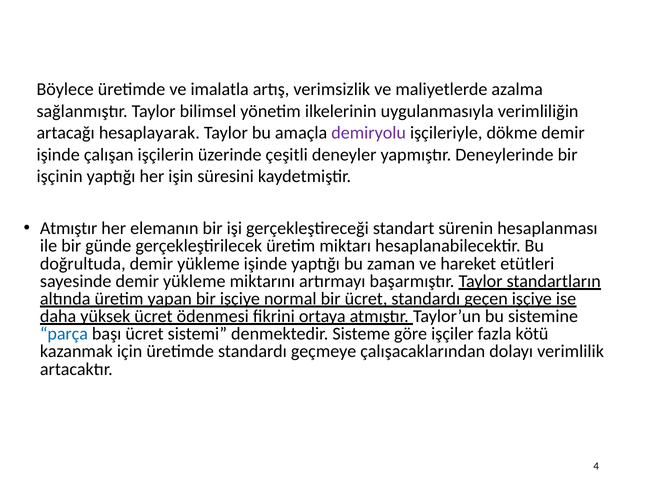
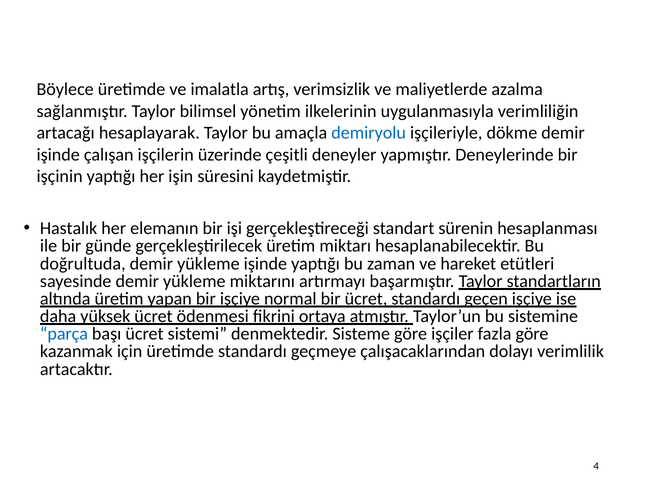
demiryolu colour: purple -> blue
Atmıştır at (69, 228): Atmıştır -> Hastalık
fazla kötü: kötü -> göre
